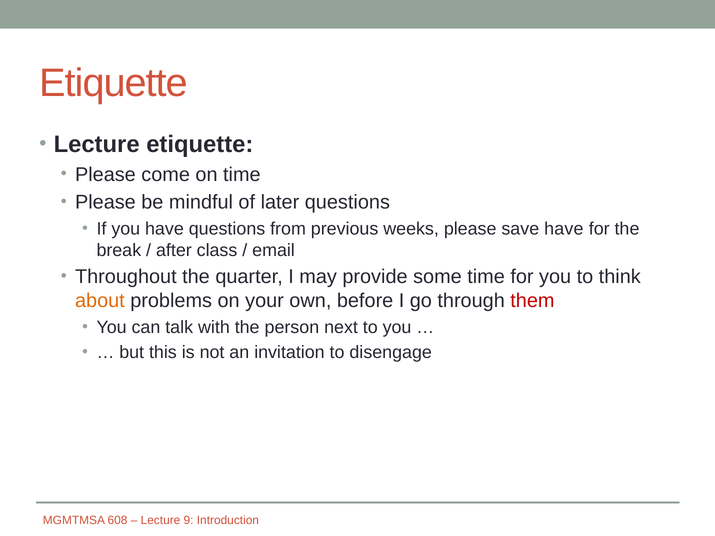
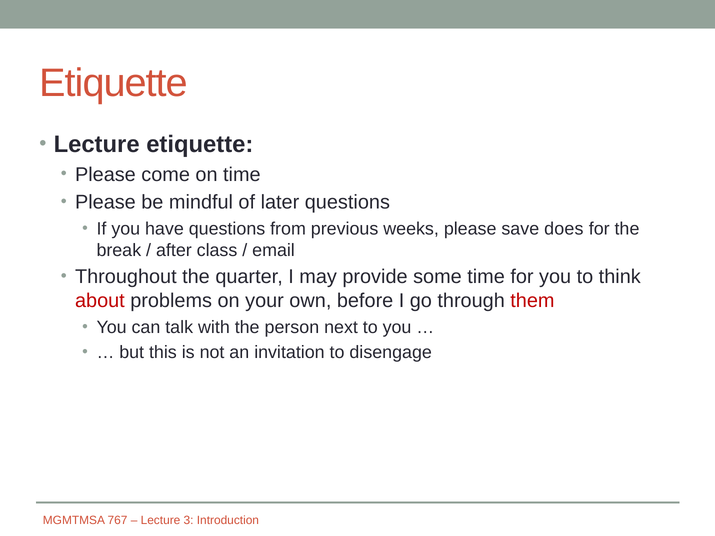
save have: have -> does
about colour: orange -> red
608: 608 -> 767
9: 9 -> 3
